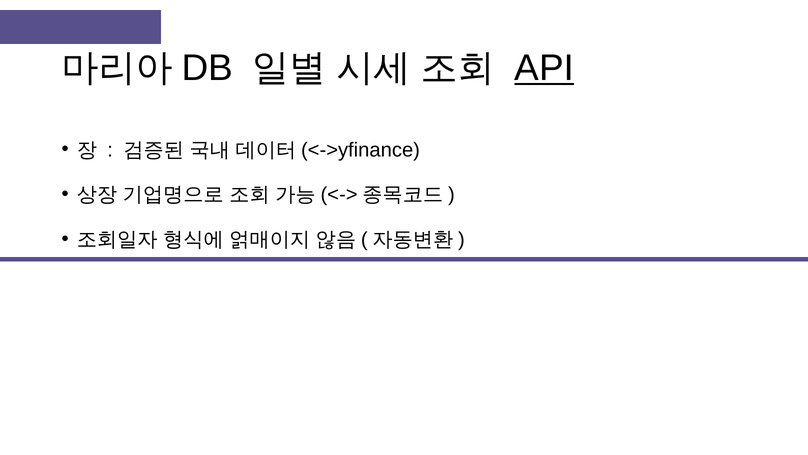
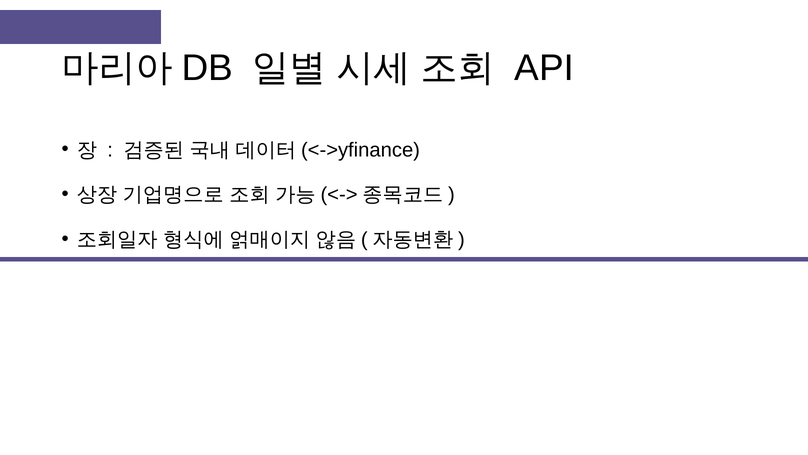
API underline: present -> none
